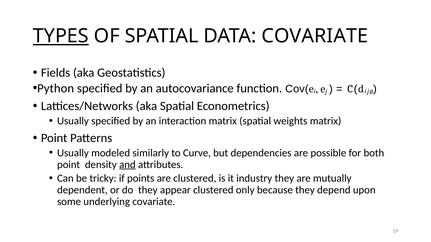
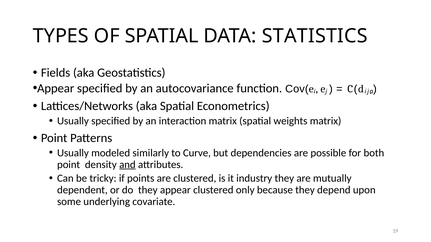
TYPES underline: present -> none
DATA COVARIATE: COVARIATE -> STATISTICS
Python at (56, 89): Python -> Appear
